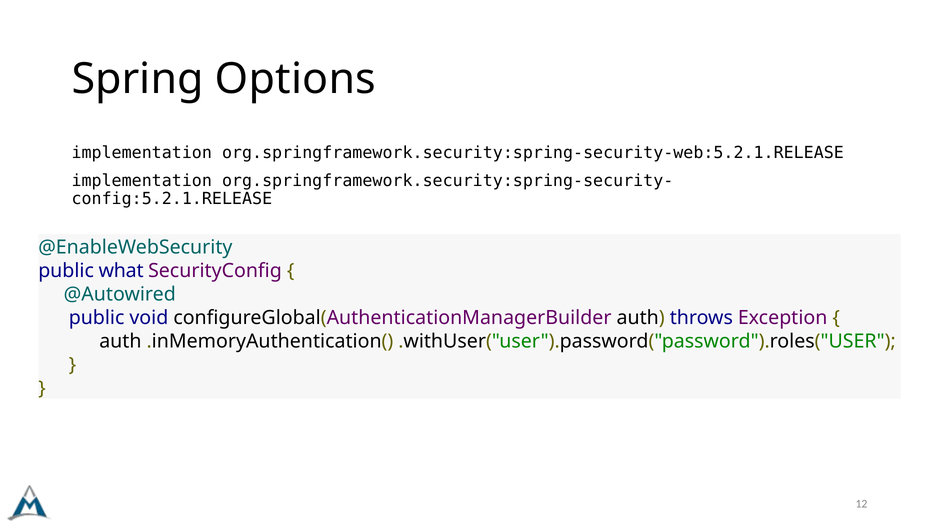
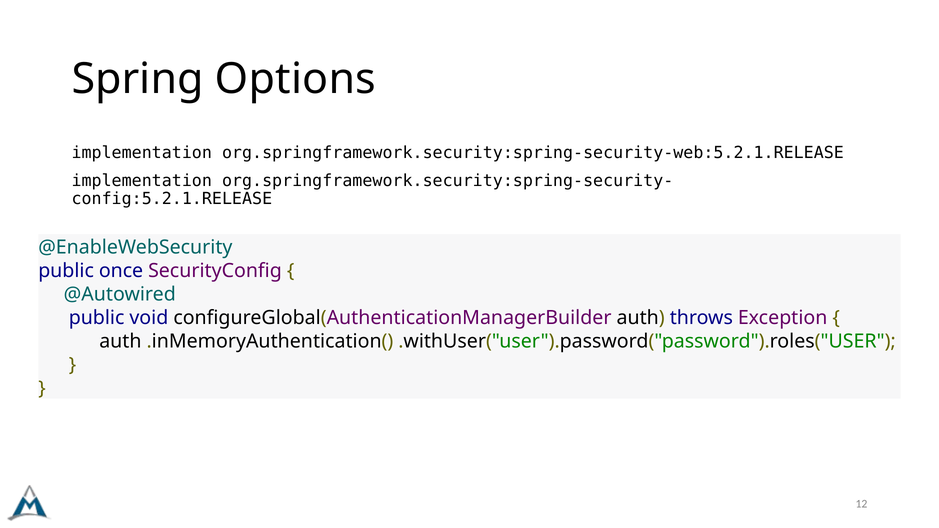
what: what -> once
